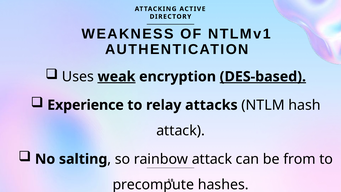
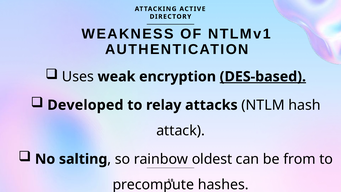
weak underline: present -> none
Experience: Experience -> Developed
rainbow attack: attack -> oldest
